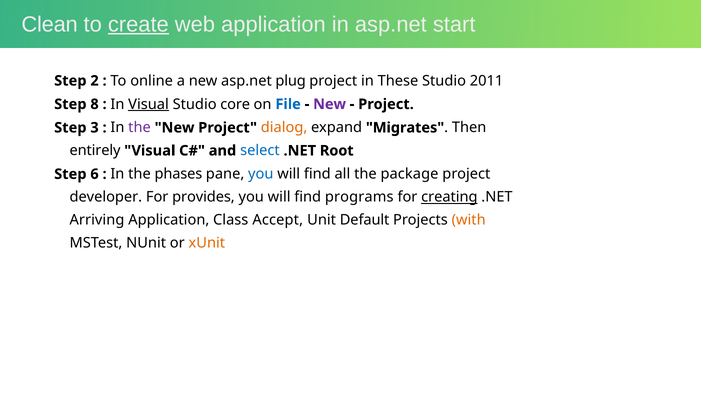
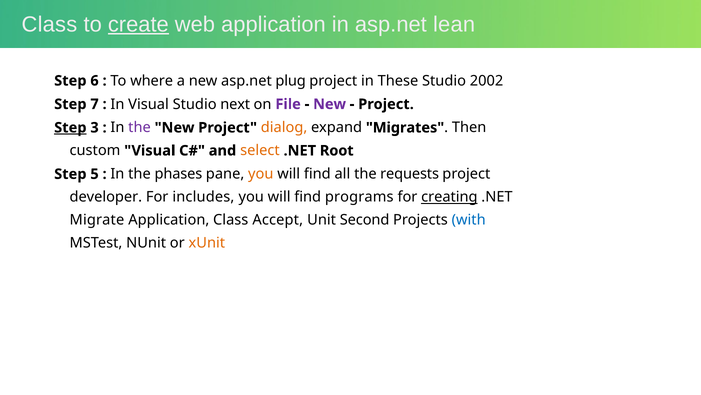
Clean at (50, 24): Clean -> Class
start: start -> lean
2: 2 -> 6
online: online -> where
2011: 2011 -> 2002
8: 8 -> 7
Visual at (149, 104) underline: present -> none
core: core -> next
File colour: blue -> purple
Step at (70, 127) underline: none -> present
entirely: entirely -> custom
select colour: blue -> orange
6: 6 -> 5
you at (261, 174) colour: blue -> orange
package: package -> requests
provides: provides -> includes
Arriving: Arriving -> Migrate
Default: Default -> Second
with colour: orange -> blue
